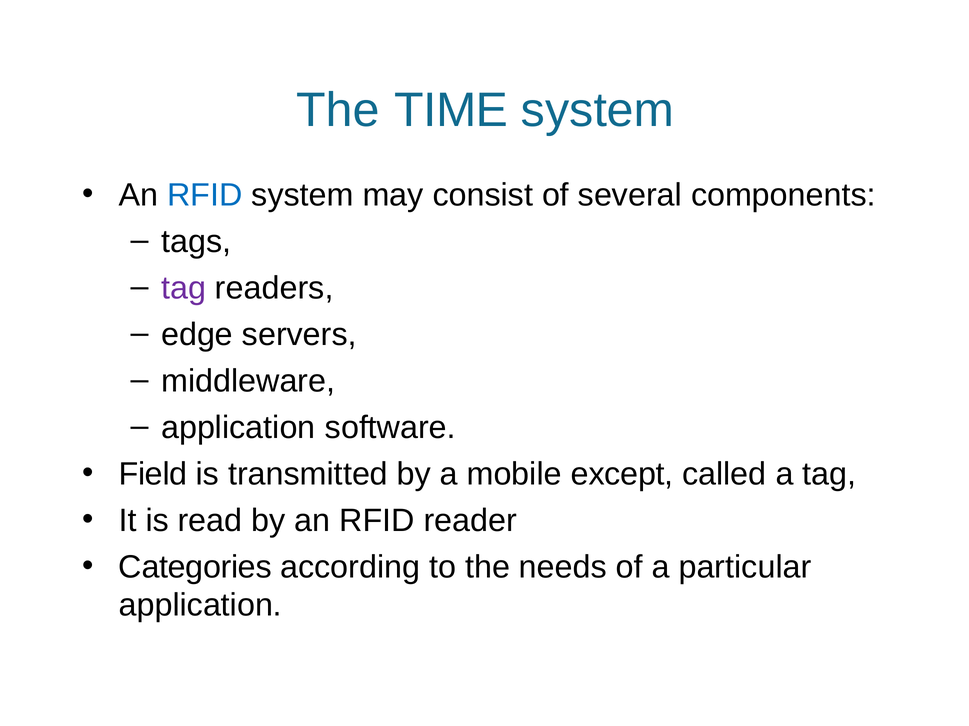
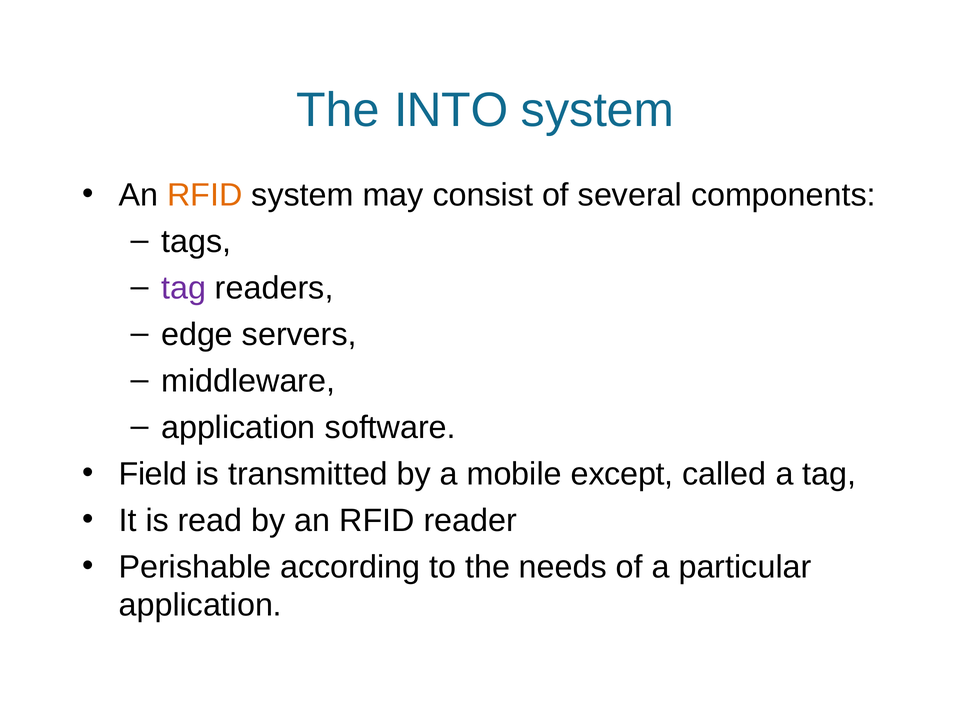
TIME: TIME -> INTO
RFID at (205, 195) colour: blue -> orange
Categories: Categories -> Perishable
